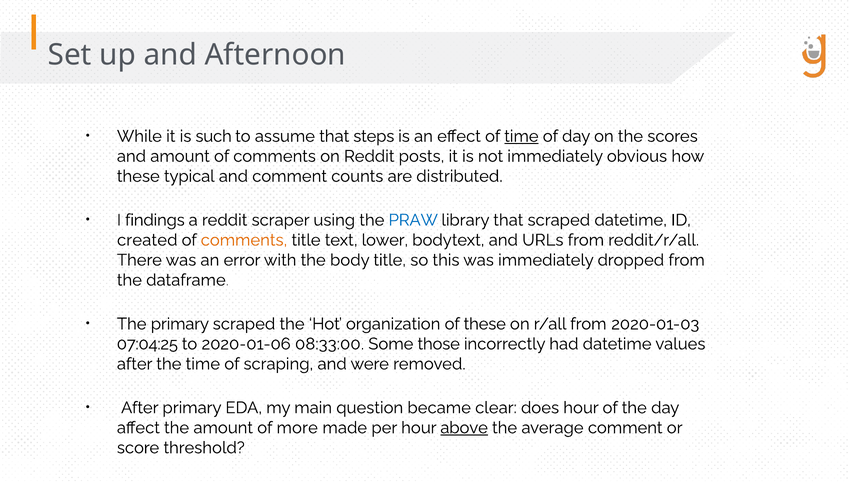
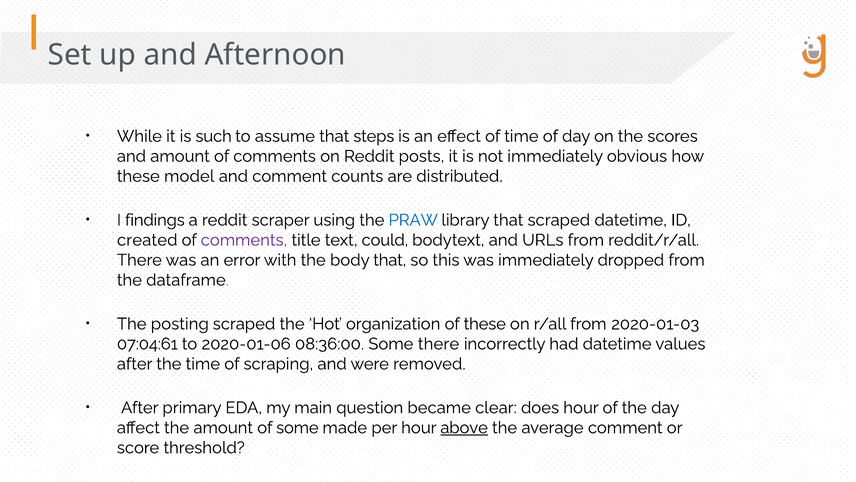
time at (521, 136) underline: present -> none
typical: typical -> model
comments at (244, 240) colour: orange -> purple
lower: lower -> could
body title: title -> that
The primary: primary -> posting
07:04:25: 07:04:25 -> 07:04:61
08:33:00: 08:33:00 -> 08:36:00
Some those: those -> there
of more: more -> some
